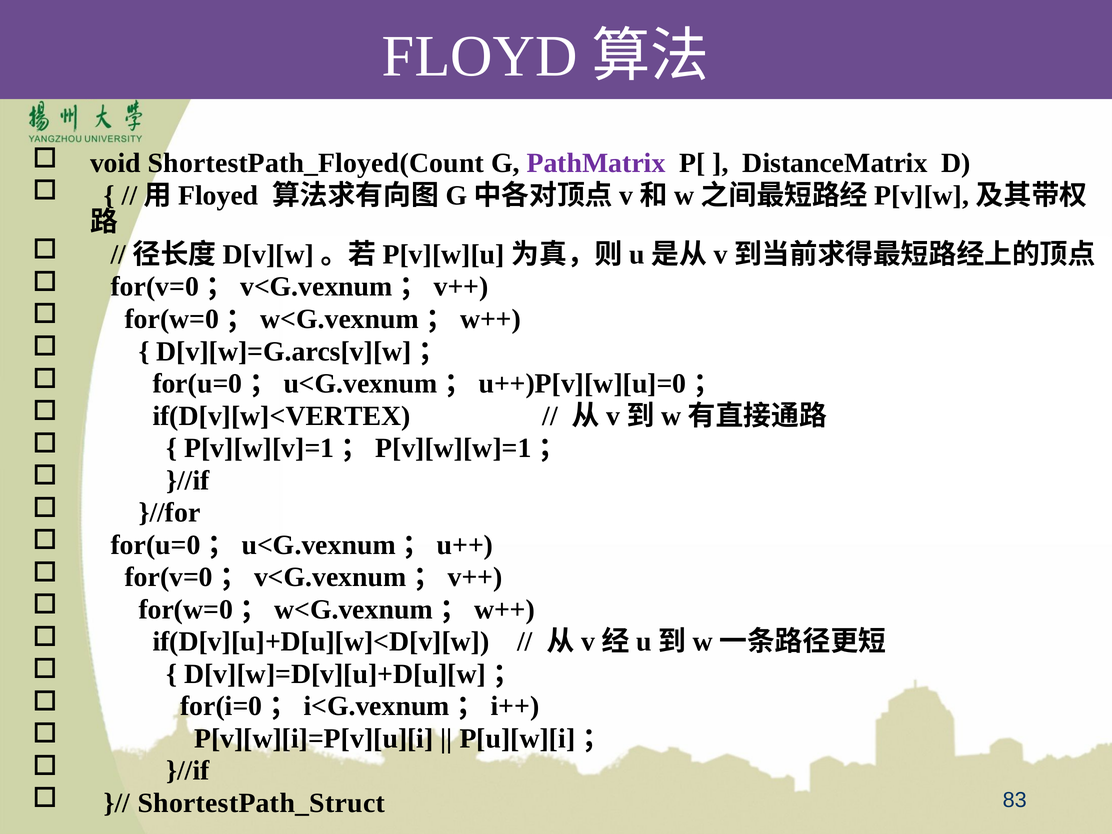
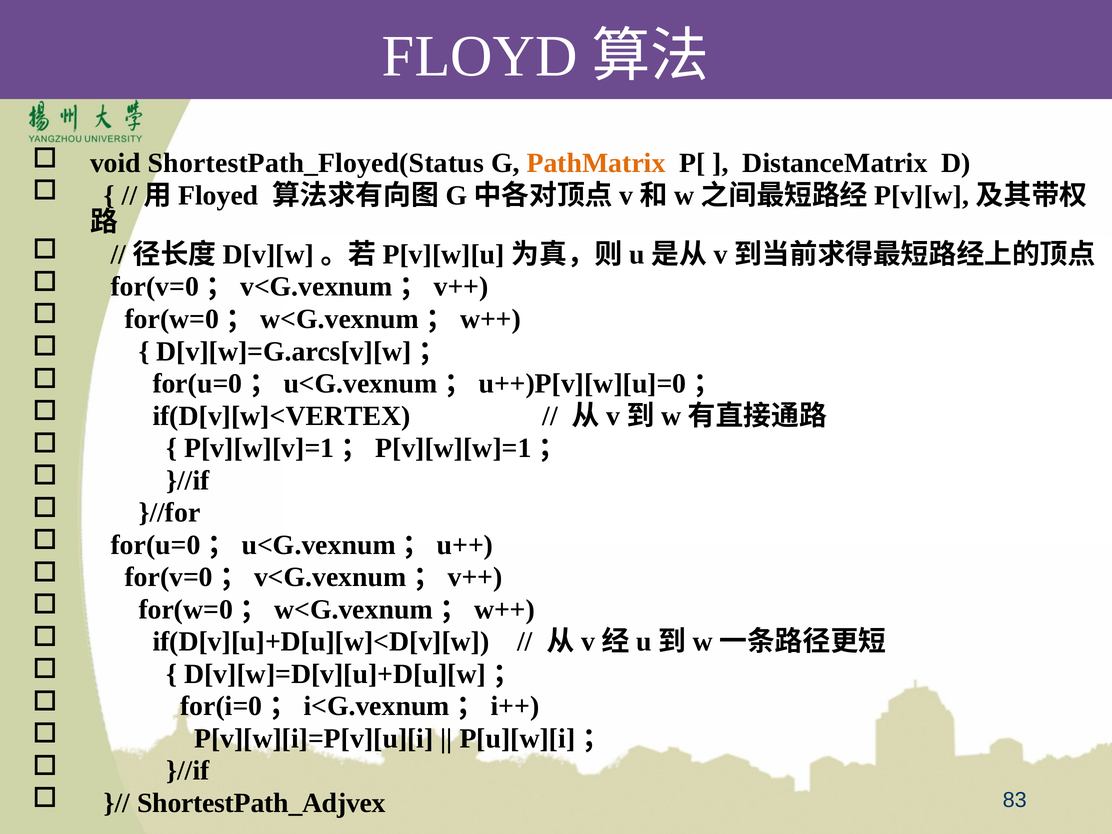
ShortestPath_Floyed(Count: ShortestPath_Floyed(Count -> ShortestPath_Floyed(Status
PathMatrix colour: purple -> orange
ShortestPath_Struct: ShortestPath_Struct -> ShortestPath_Adjvex
